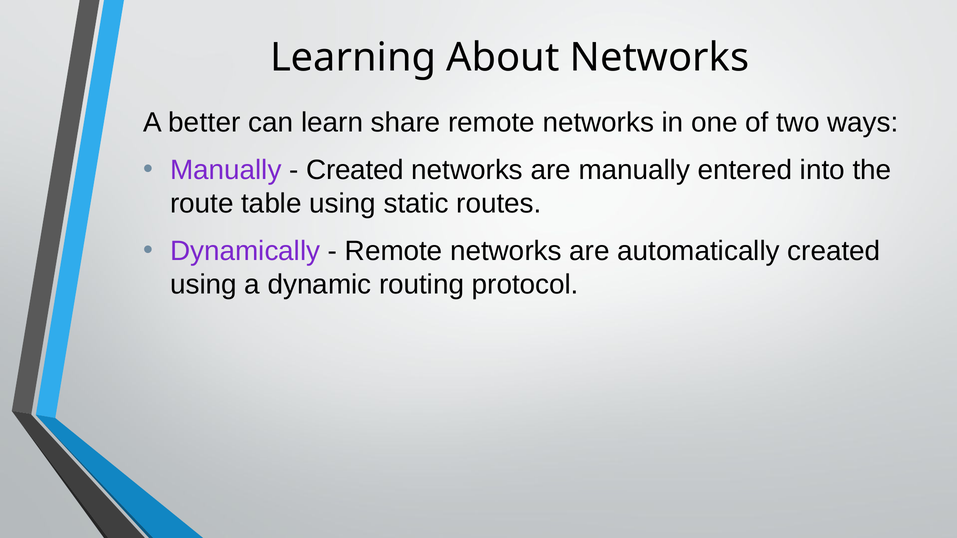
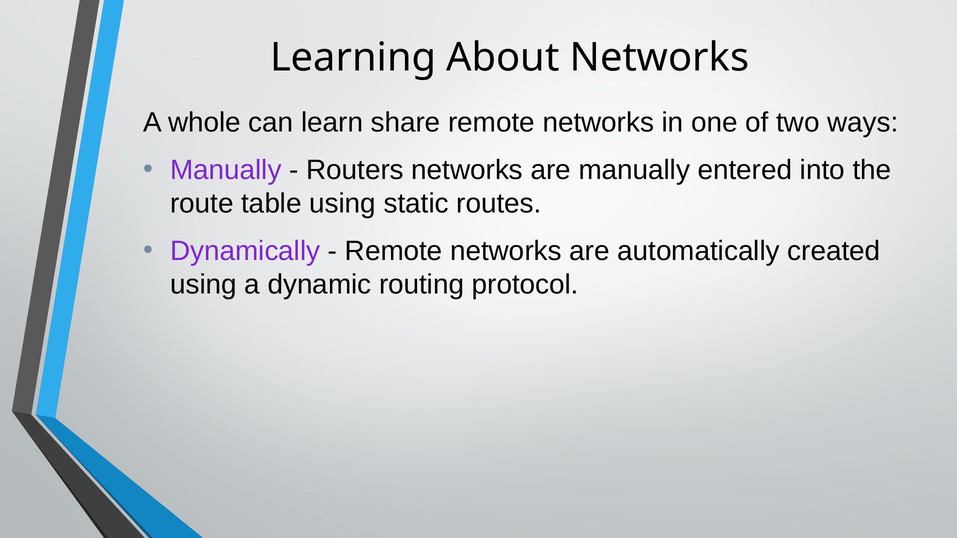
better: better -> whole
Created at (355, 170): Created -> Routers
